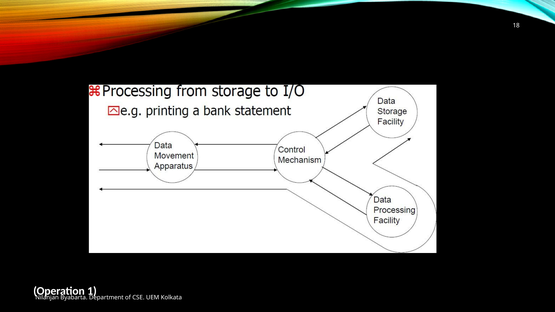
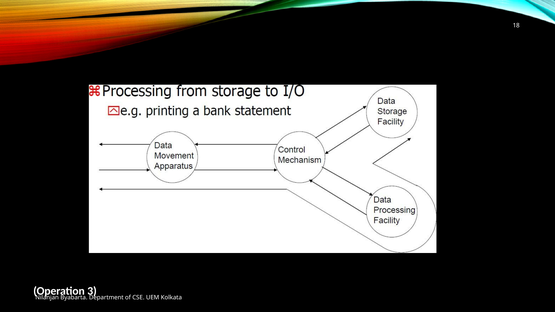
1: 1 -> 3
